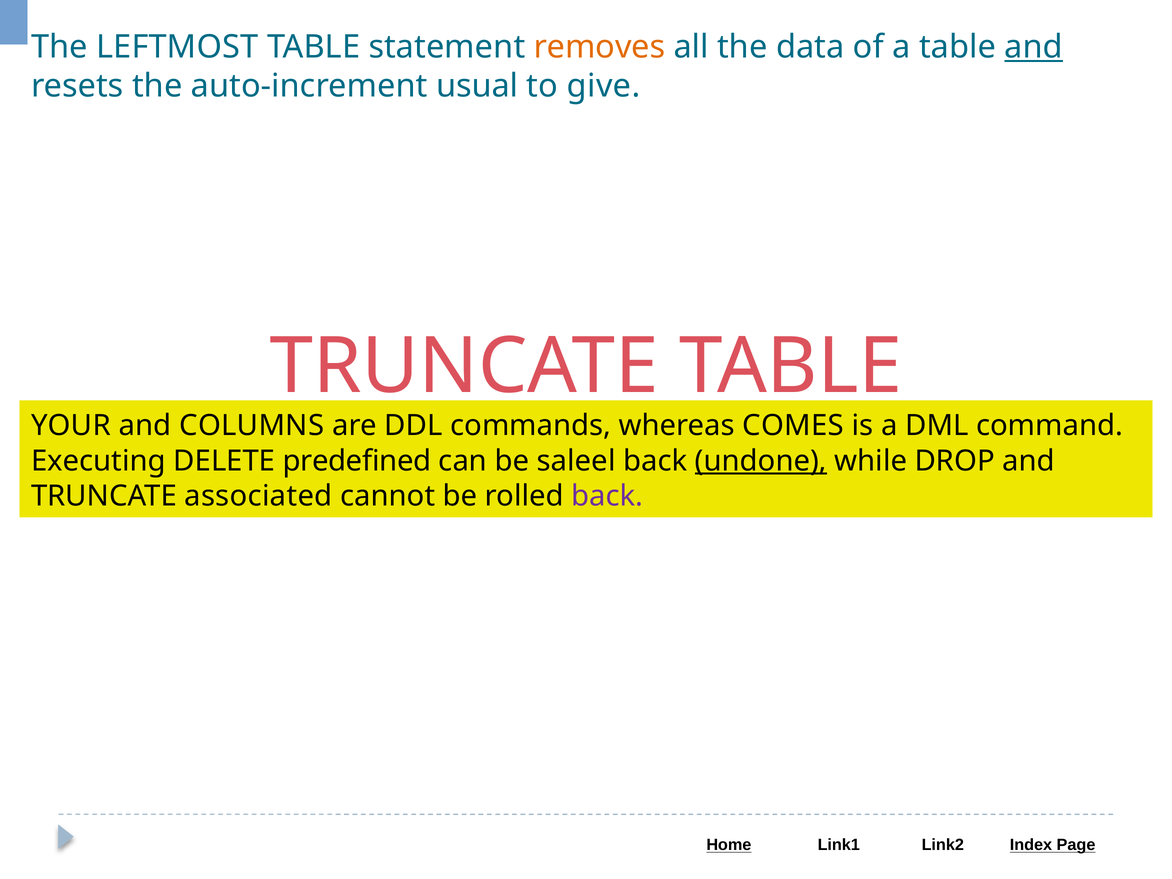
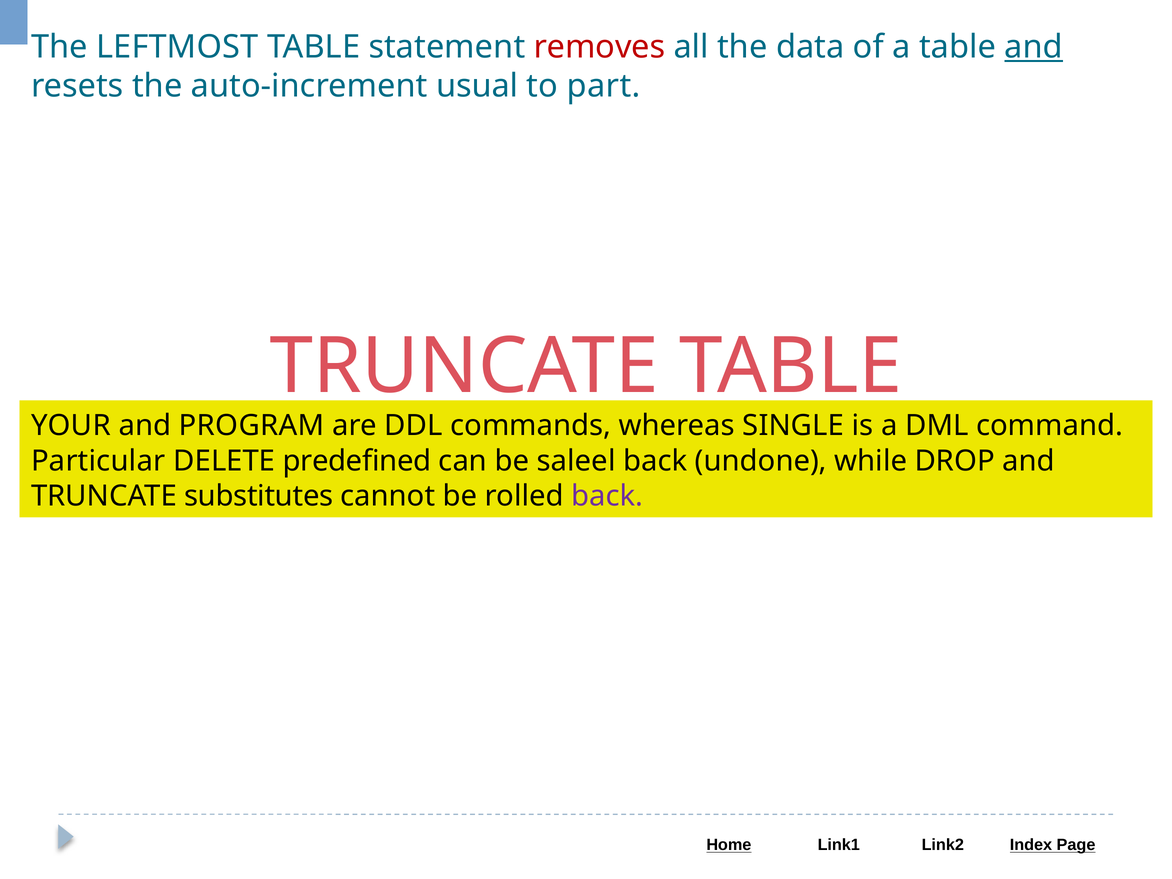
removes colour: orange -> red
give: give -> part
COLUMNS: COLUMNS -> PROGRAM
COMES: COMES -> SINGLE
Executing: Executing -> Particular
undone underline: present -> none
associated: associated -> substitutes
